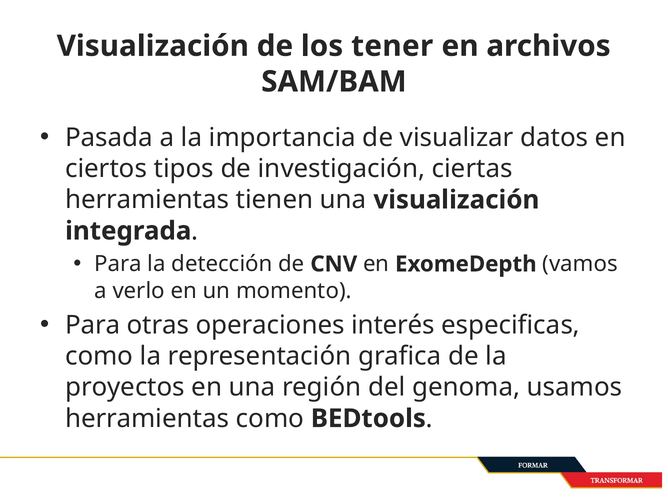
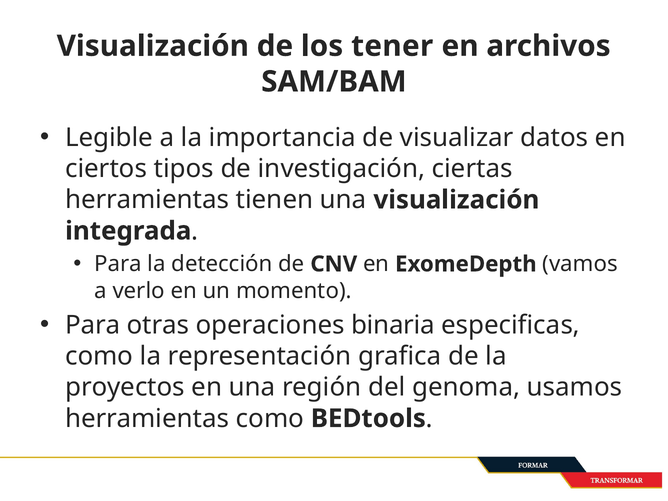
Pasada: Pasada -> Legible
interés: interés -> binaria
